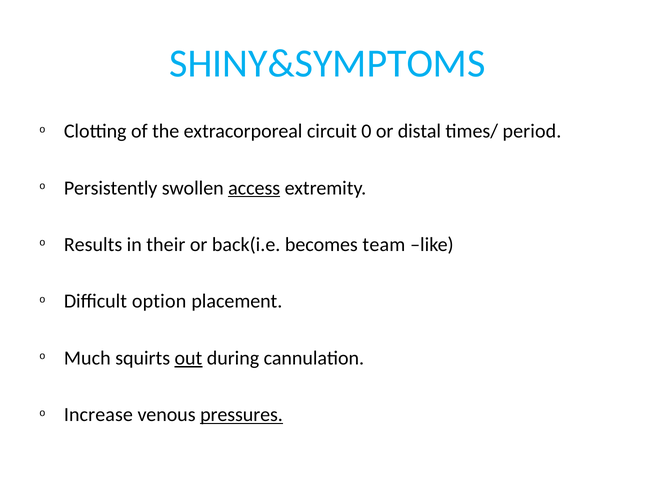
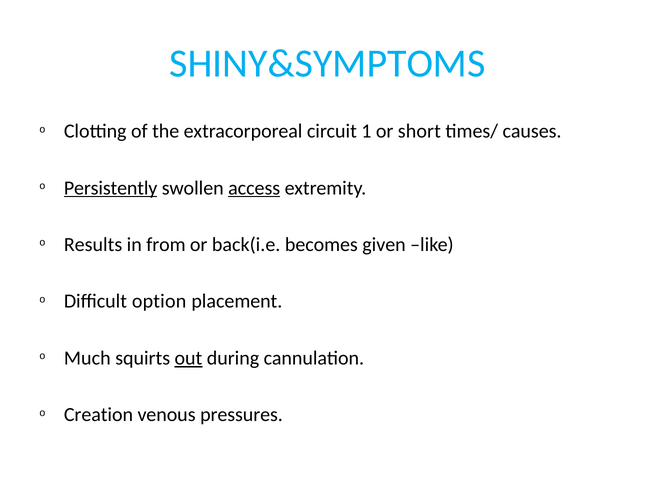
0: 0 -> 1
distal: distal -> short
period: period -> causes
Persistently underline: none -> present
their: their -> from
team: team -> given
Increase: Increase -> Creation
pressures underline: present -> none
